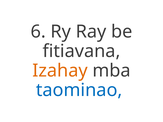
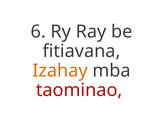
taominao colour: blue -> red
